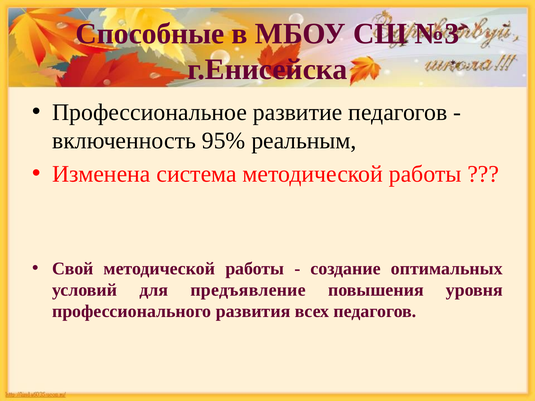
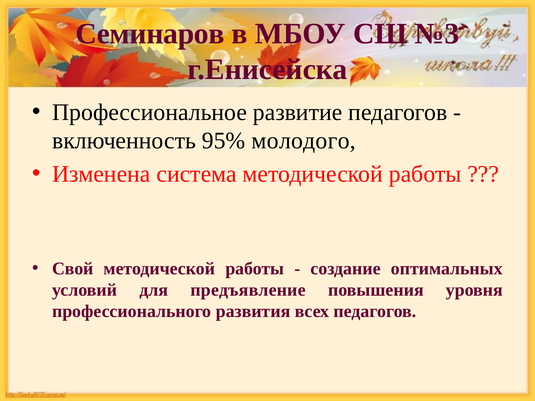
Способные: Способные -> Семинаров
реальным: реальным -> молодого
